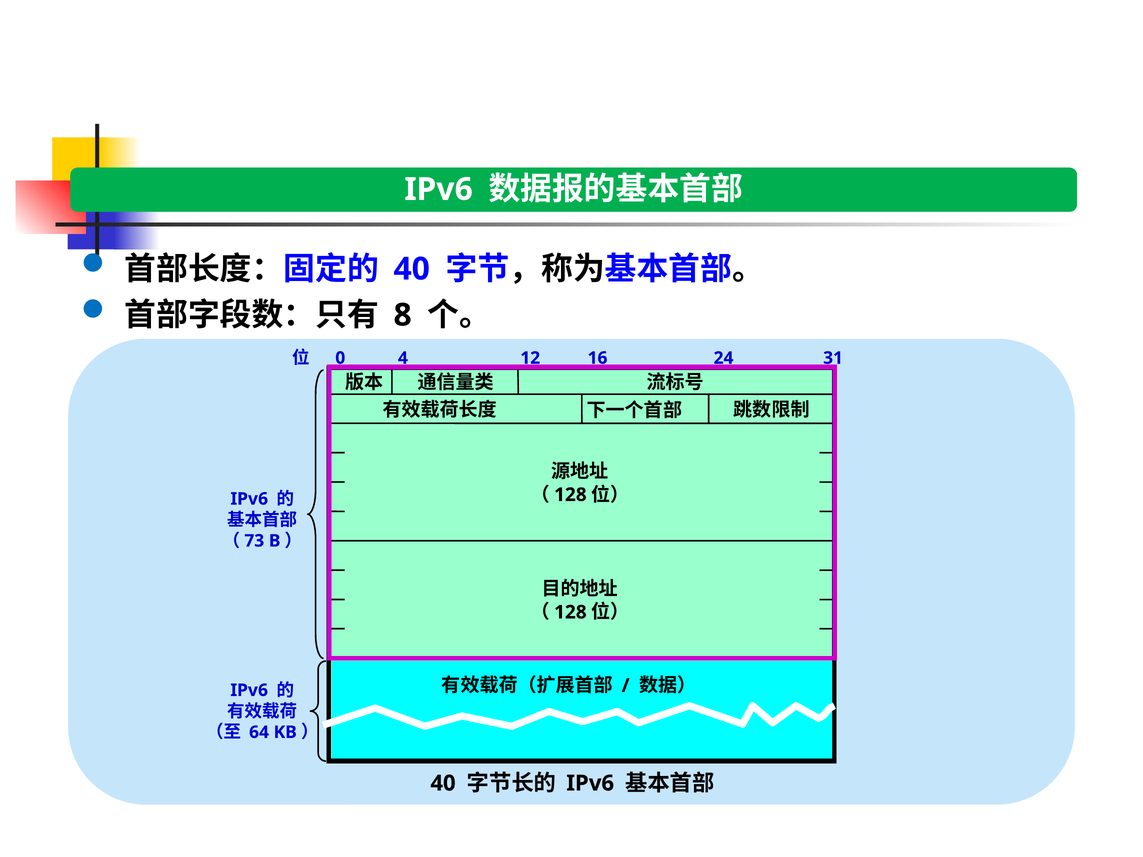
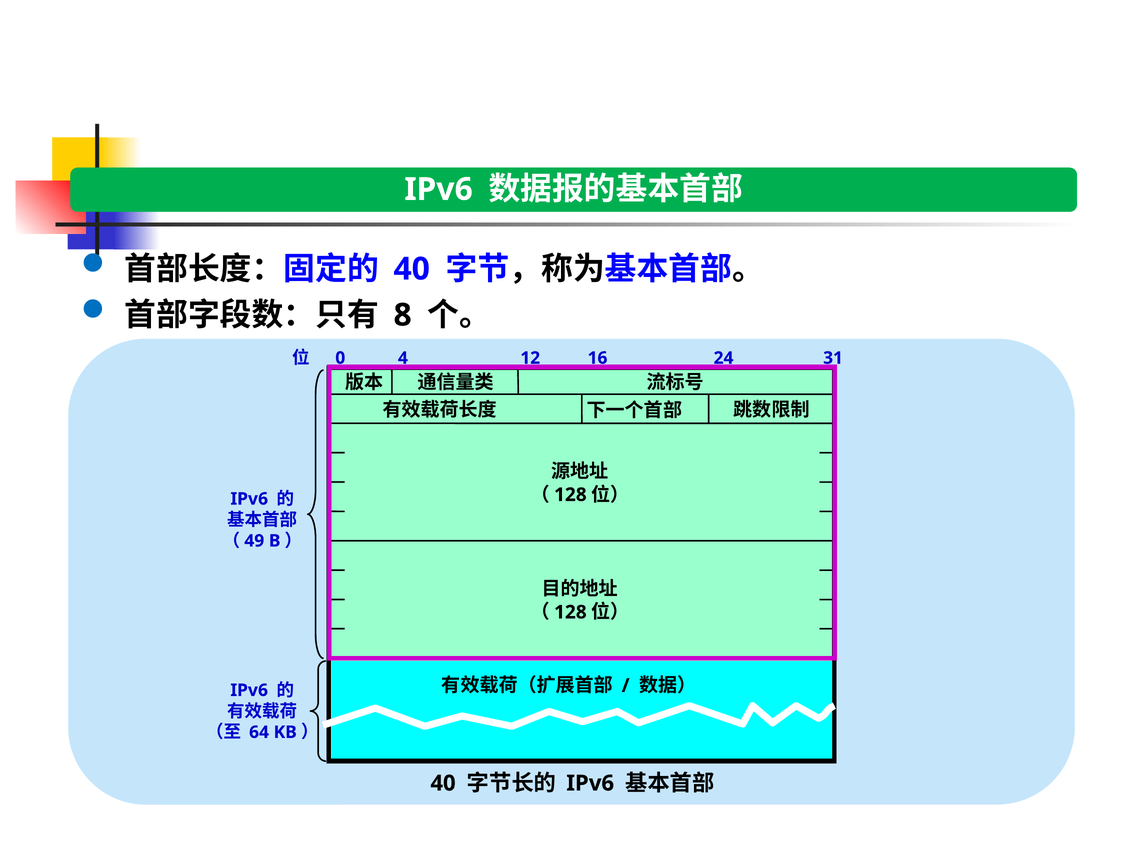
73: 73 -> 49
